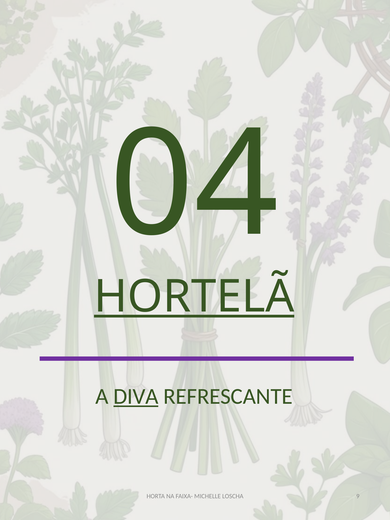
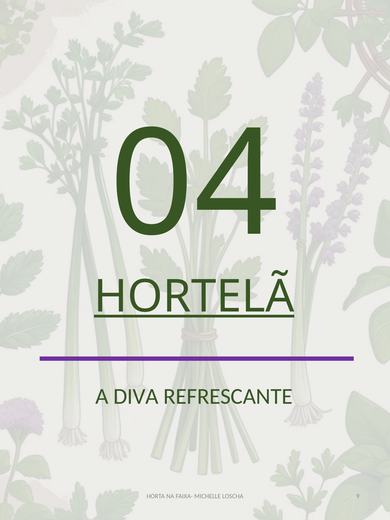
DIVA underline: present -> none
